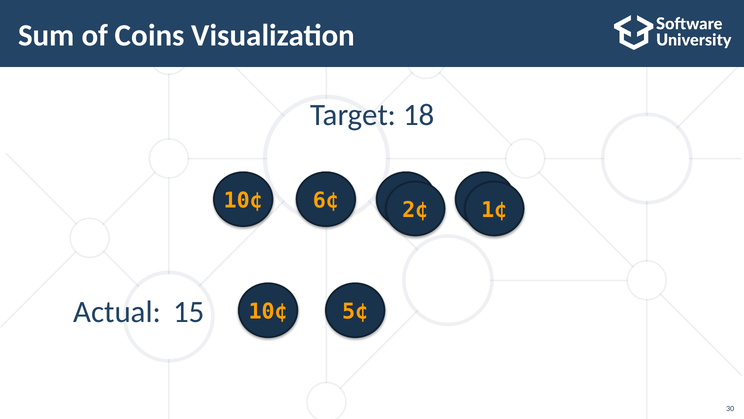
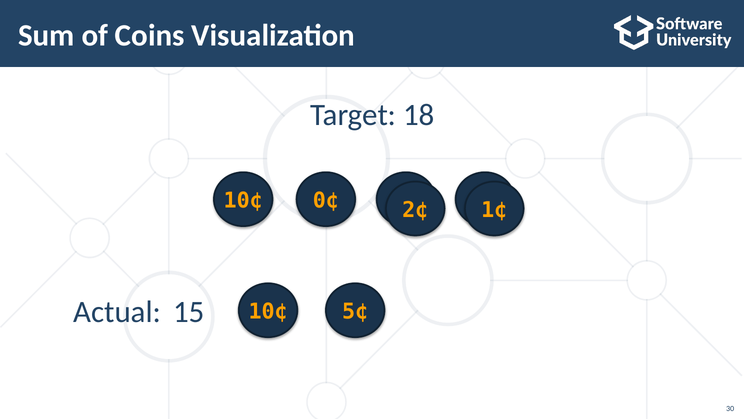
6¢: 6¢ -> 0¢
